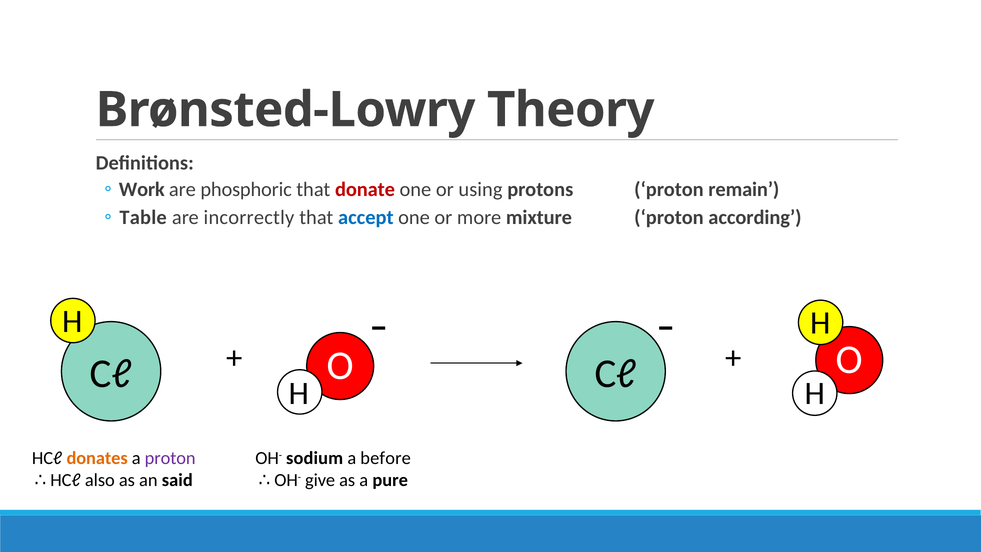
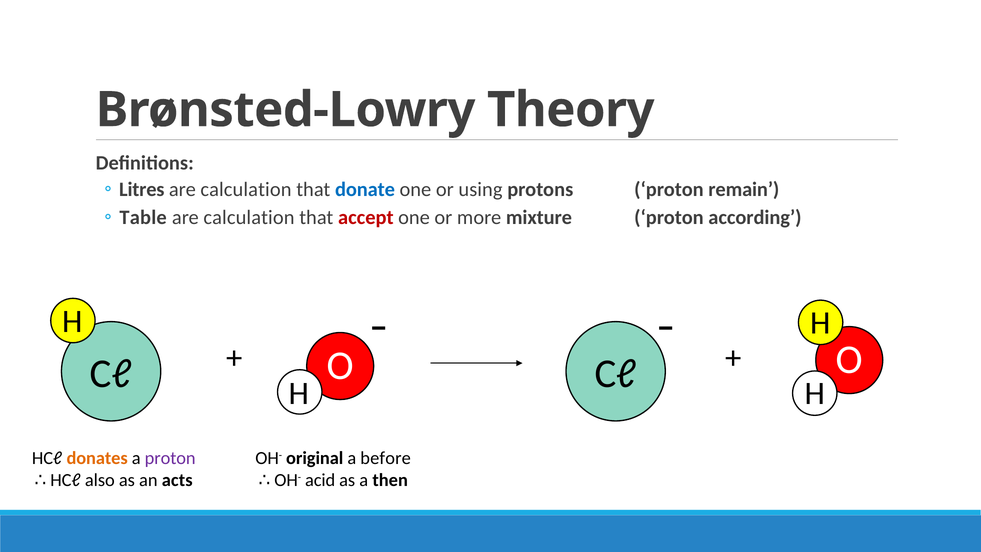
Work: Work -> Litres
phosphoric at (246, 189): phosphoric -> calculation
donate colour: red -> blue
incorrectly at (249, 218): incorrectly -> calculation
accept colour: blue -> red
sodium: sodium -> original
said: said -> acts
give: give -> acid
pure: pure -> then
